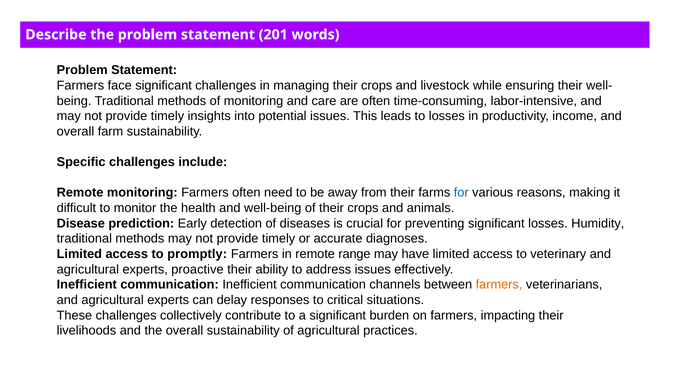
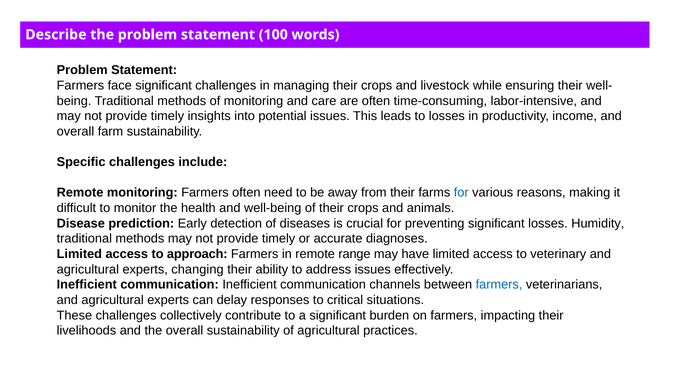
201: 201 -> 100
promptly: promptly -> approach
proactive: proactive -> changing
farmers at (499, 284) colour: orange -> blue
